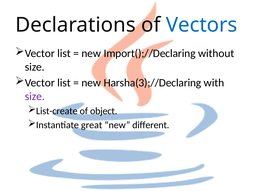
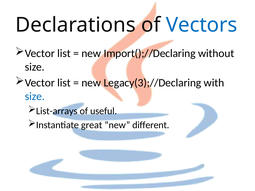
Harsha(3);//Declaring: Harsha(3);//Declaring -> Legacy(3);//Declaring
size at (35, 97) colour: purple -> blue
List-create: List-create -> List-arrays
object: object -> useful
